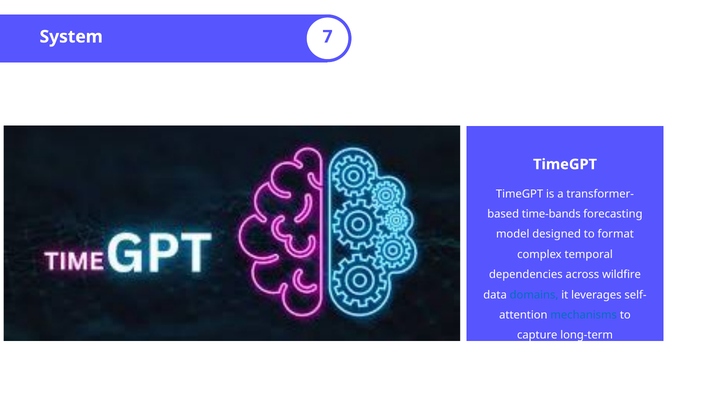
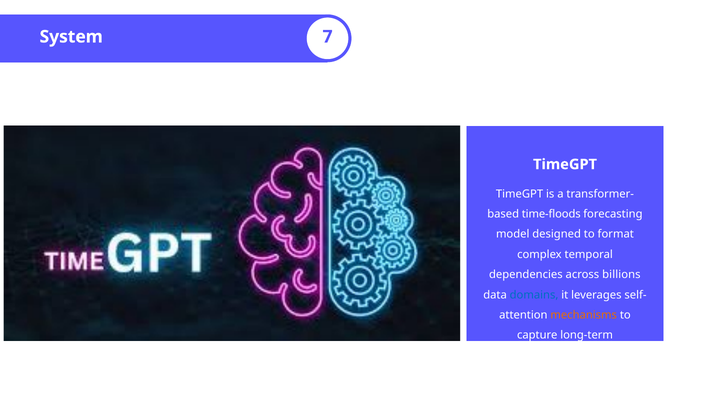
time-bands: time-bands -> time-floods
wildfire: wildfire -> billions
mechanisms colour: blue -> orange
